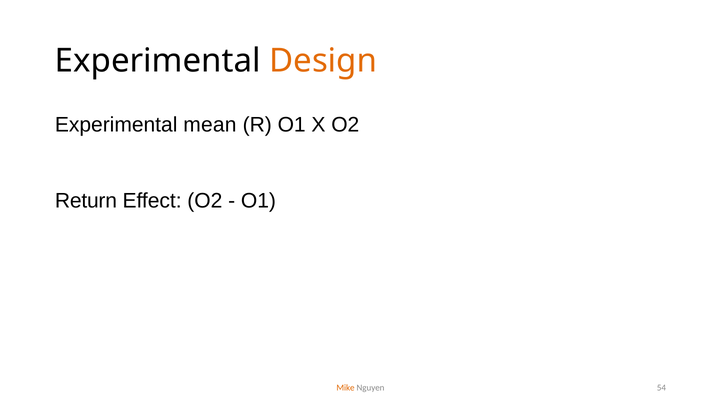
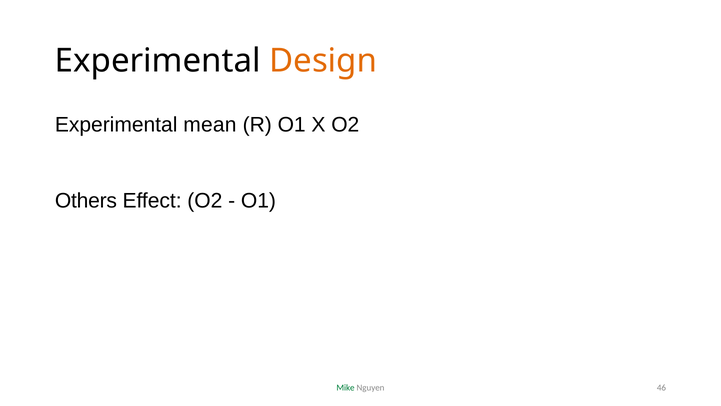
Return: Return -> Others
Mike colour: orange -> green
54: 54 -> 46
